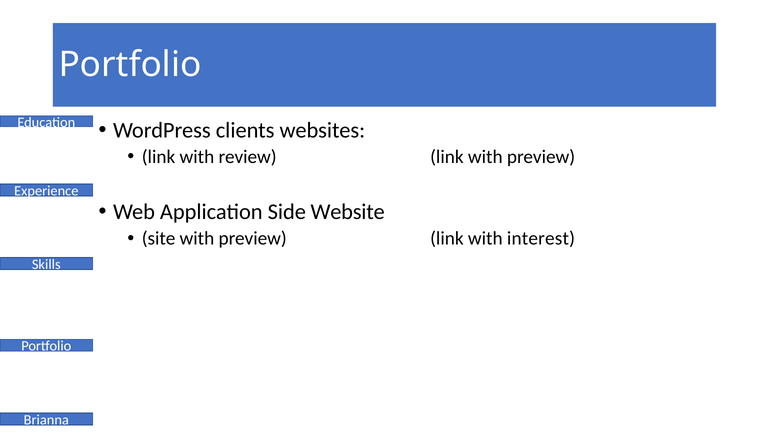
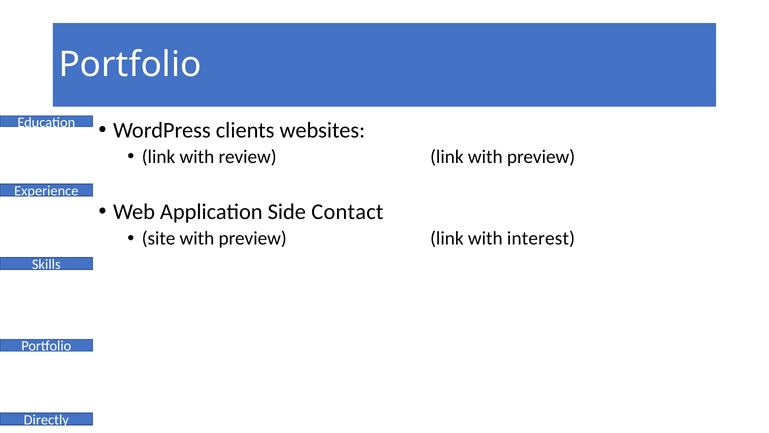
Website: Website -> Contact
Brianna: Brianna -> Directly
